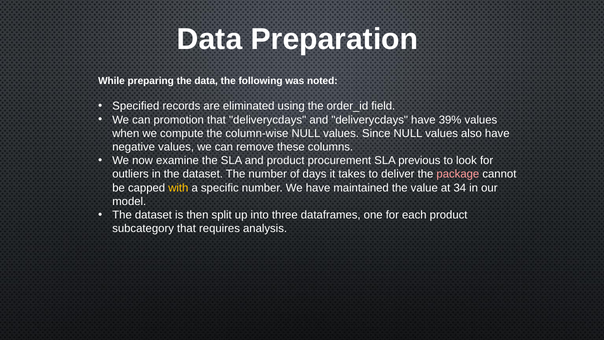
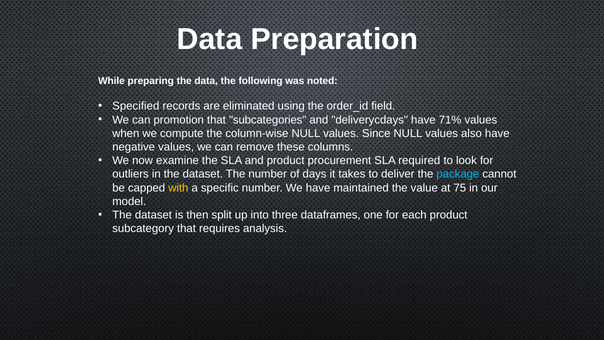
that deliverycdays: deliverycdays -> subcategories
39%: 39% -> 71%
previous: previous -> required
package colour: pink -> light blue
34: 34 -> 75
